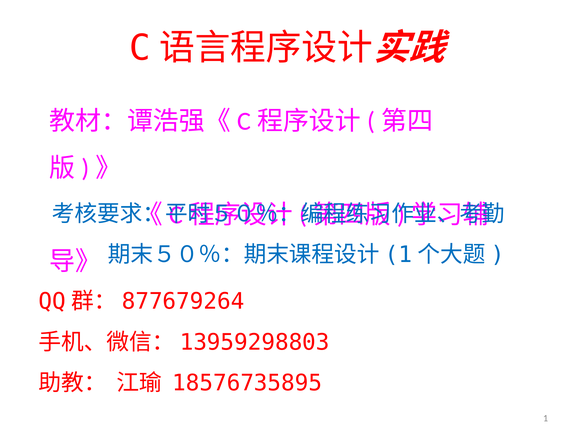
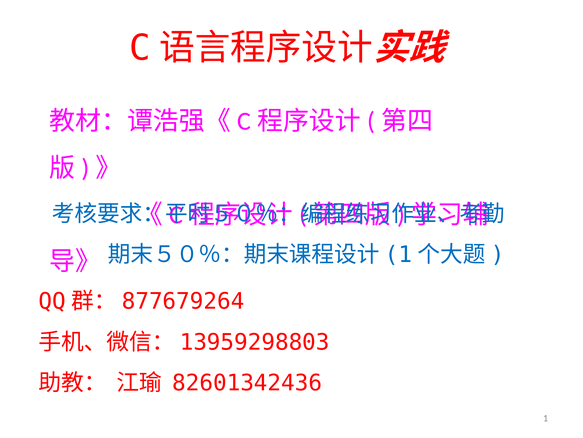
18576735895: 18576735895 -> 82601342436
